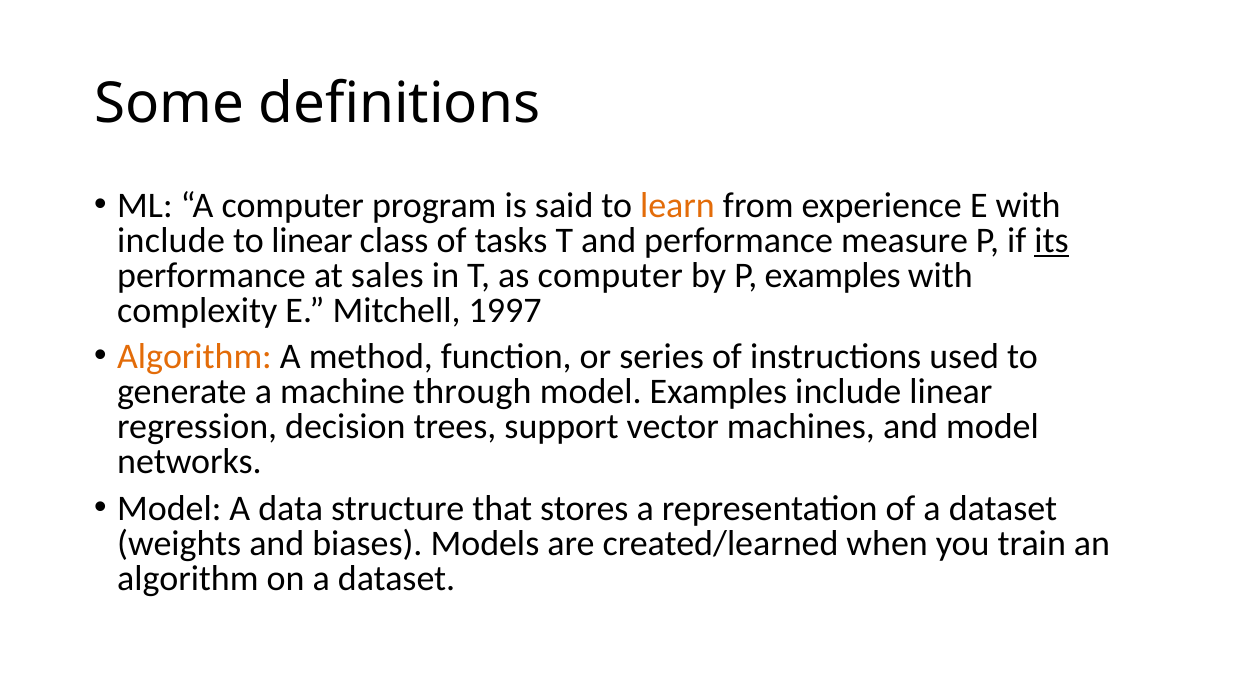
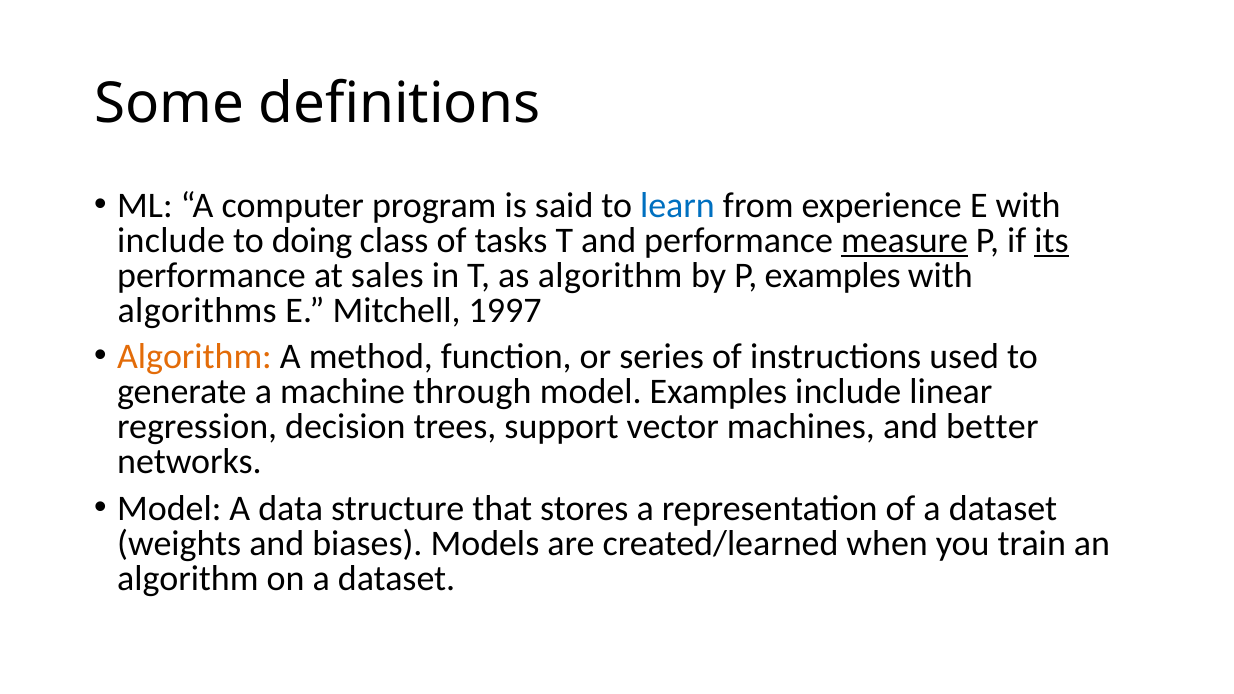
learn colour: orange -> blue
to linear: linear -> doing
measure underline: none -> present
as computer: computer -> algorithm
complexity: complexity -> algorithms
and model: model -> better
